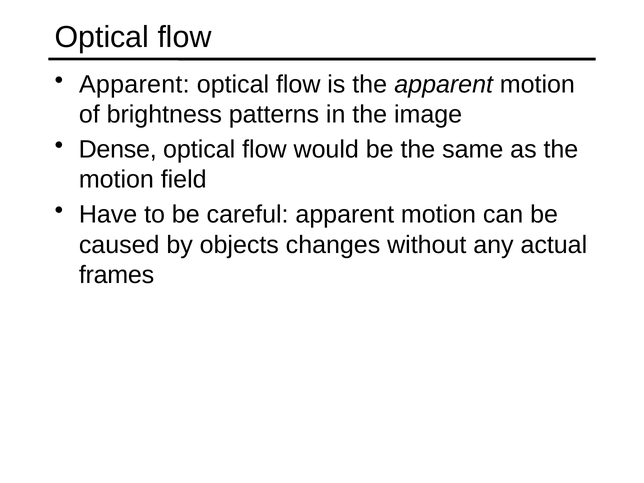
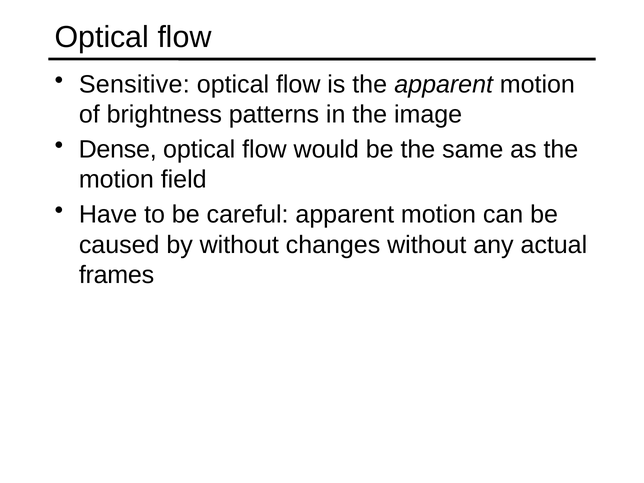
Apparent at (134, 84): Apparent -> Sensitive
by objects: objects -> without
